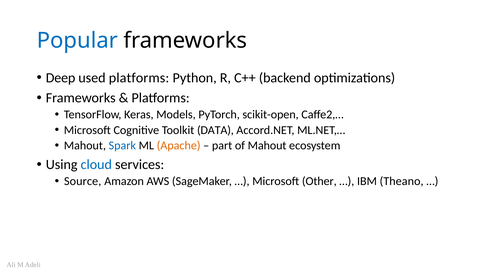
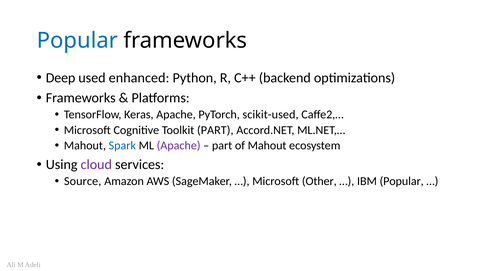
used platforms: platforms -> enhanced
Keras Models: Models -> Apache
scikit-open: scikit-open -> scikit-used
Toolkit DATA: DATA -> PART
Apache at (179, 146) colour: orange -> purple
cloud colour: blue -> purple
IBM Theano: Theano -> Popular
